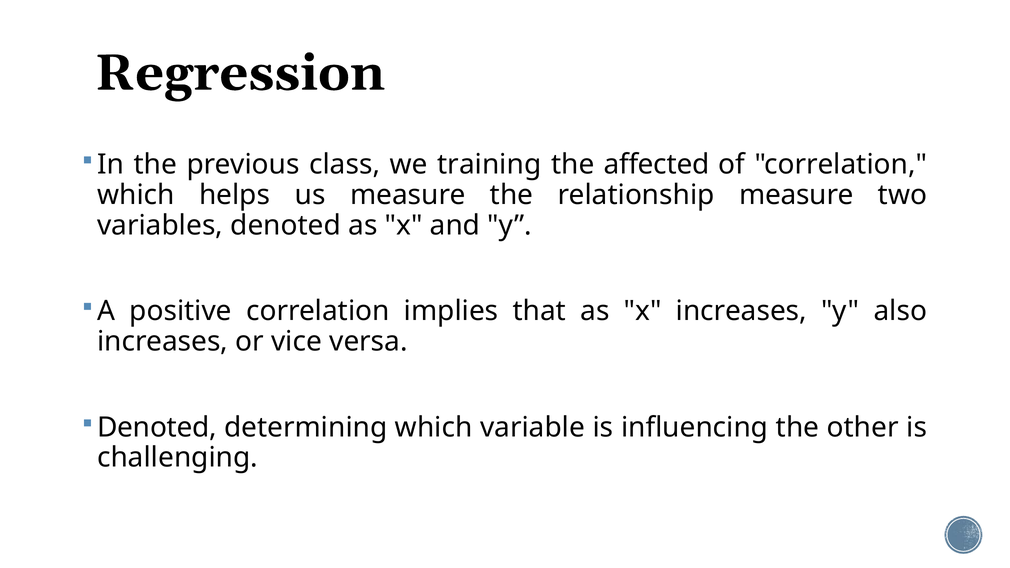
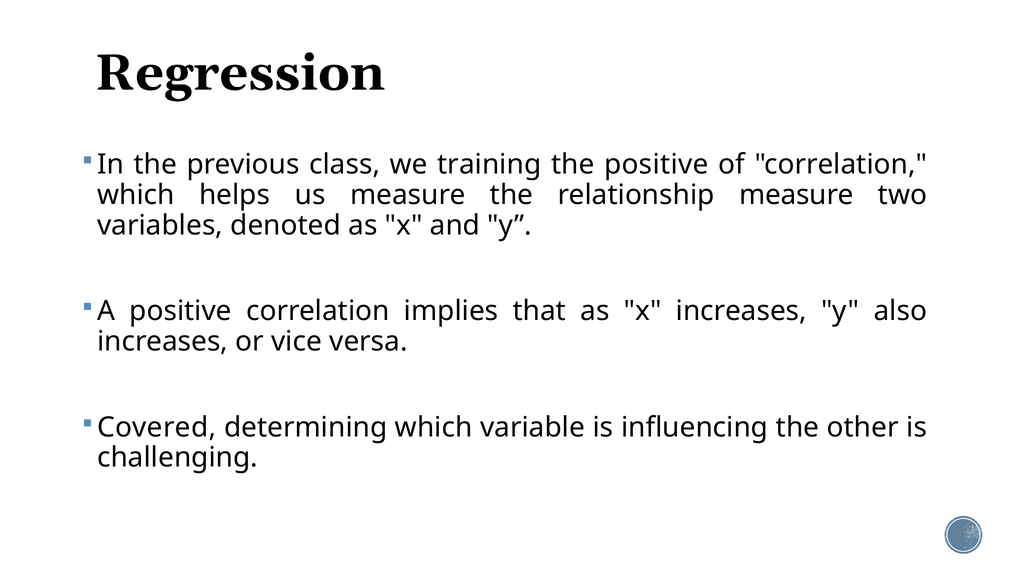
the affected: affected -> positive
Denoted at (157, 427): Denoted -> Covered
